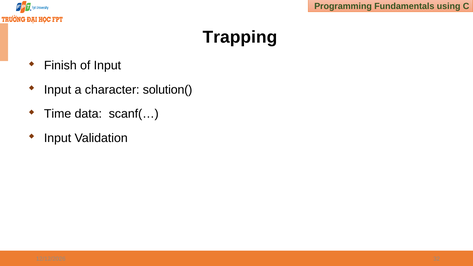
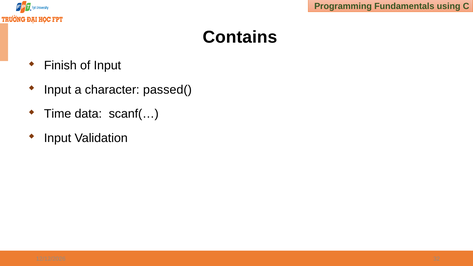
Trapping: Trapping -> Contains
solution(: solution( -> passed(
